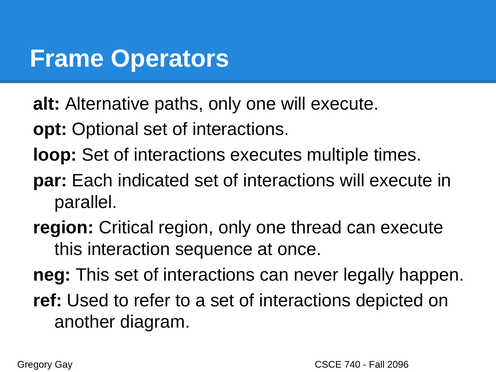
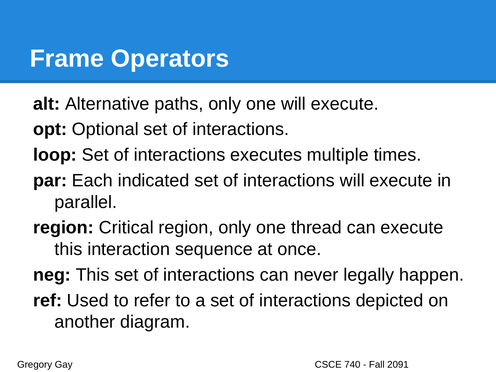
2096: 2096 -> 2091
